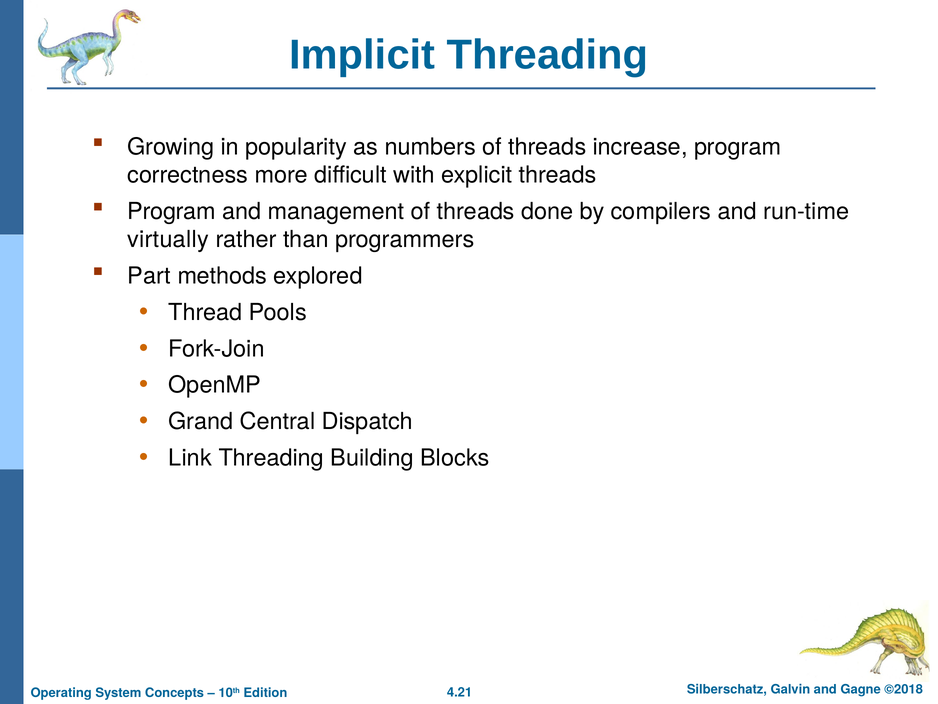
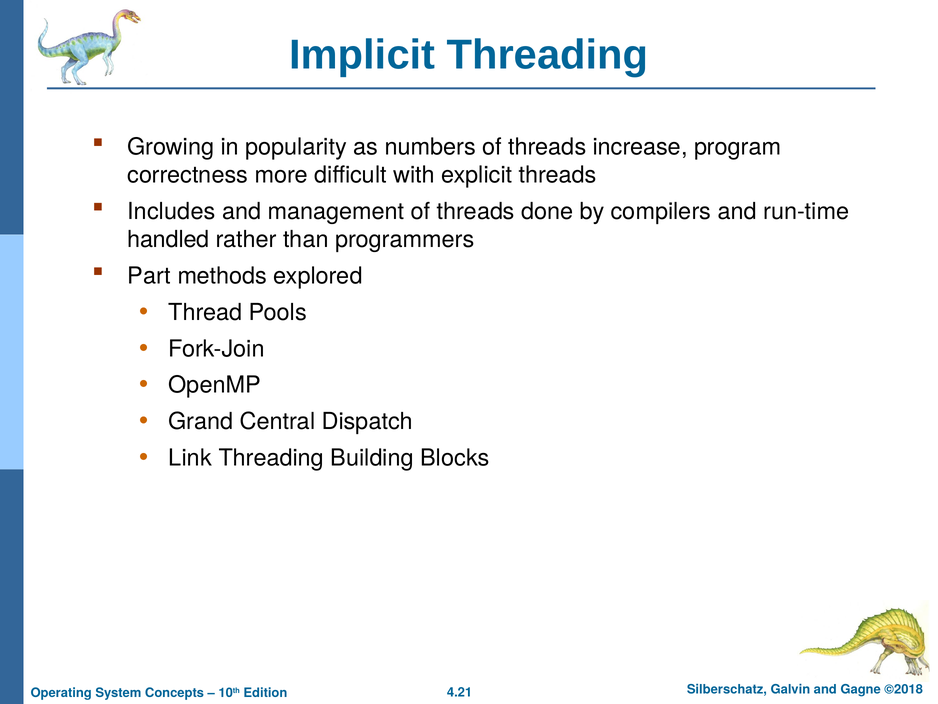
Program at (172, 211): Program -> Includes
virtually: virtually -> handled
